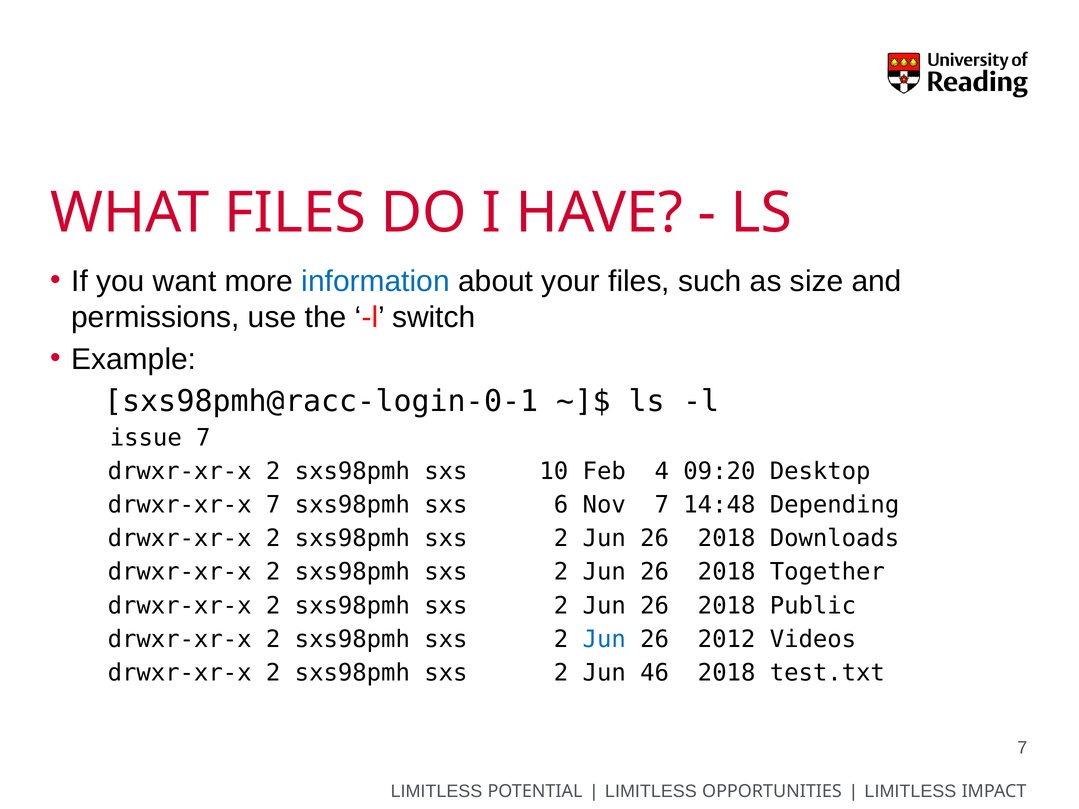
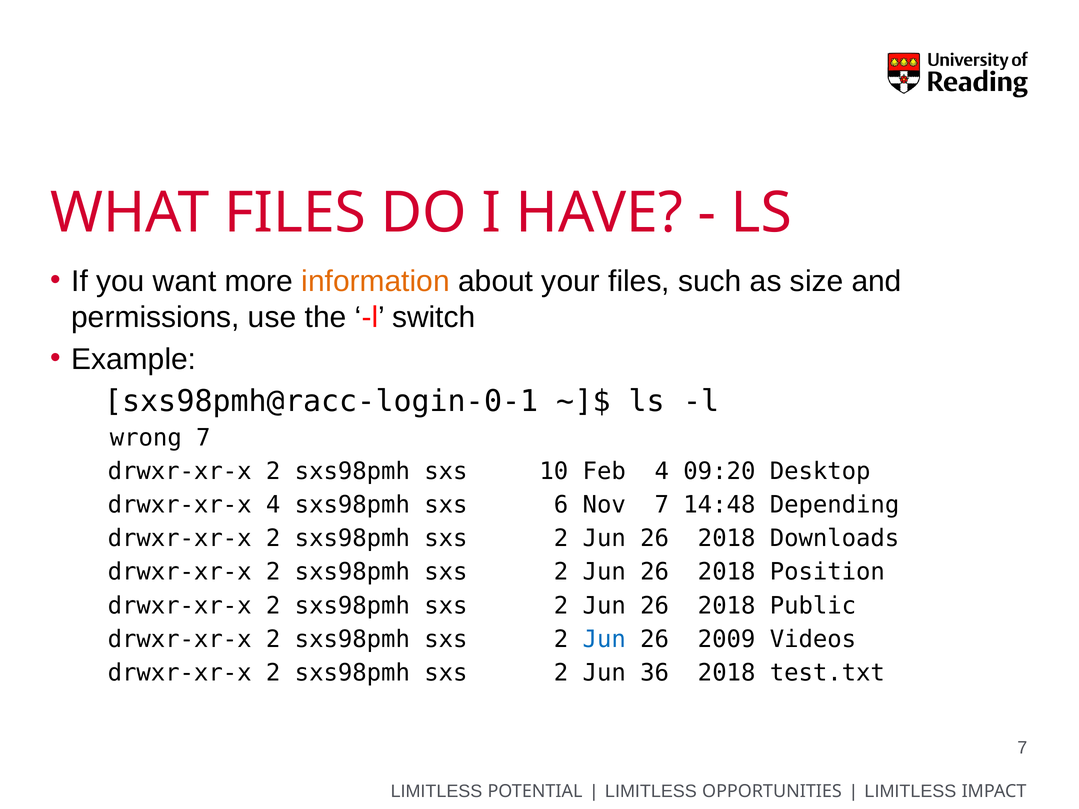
information colour: blue -> orange
issue: issue -> wrong
drwxr-xr-x 7: 7 -> 4
Together: Together -> Position
2012: 2012 -> 2009
46: 46 -> 36
